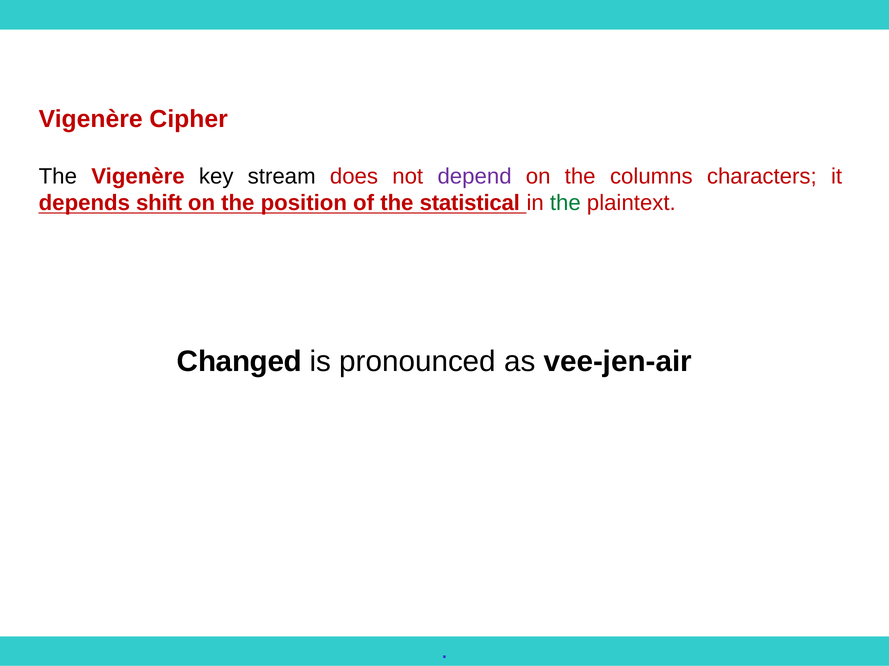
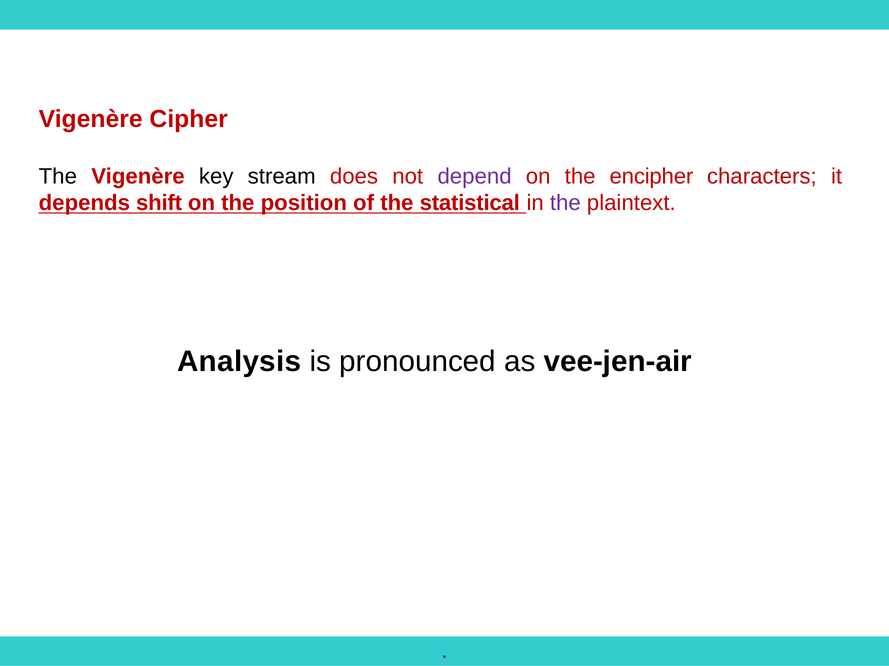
columns: columns -> encipher
the at (565, 203) colour: green -> purple
Changed: Changed -> Analysis
